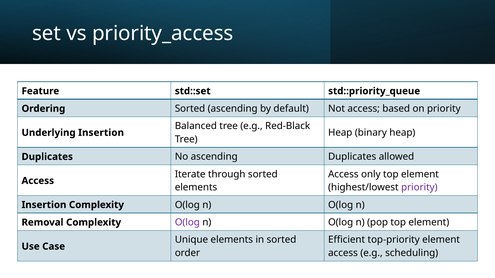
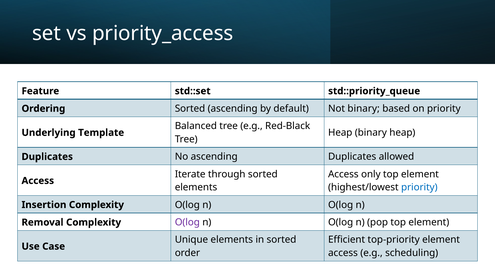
Not access: access -> binary
Underlying Insertion: Insertion -> Template
priority at (419, 188) colour: purple -> blue
